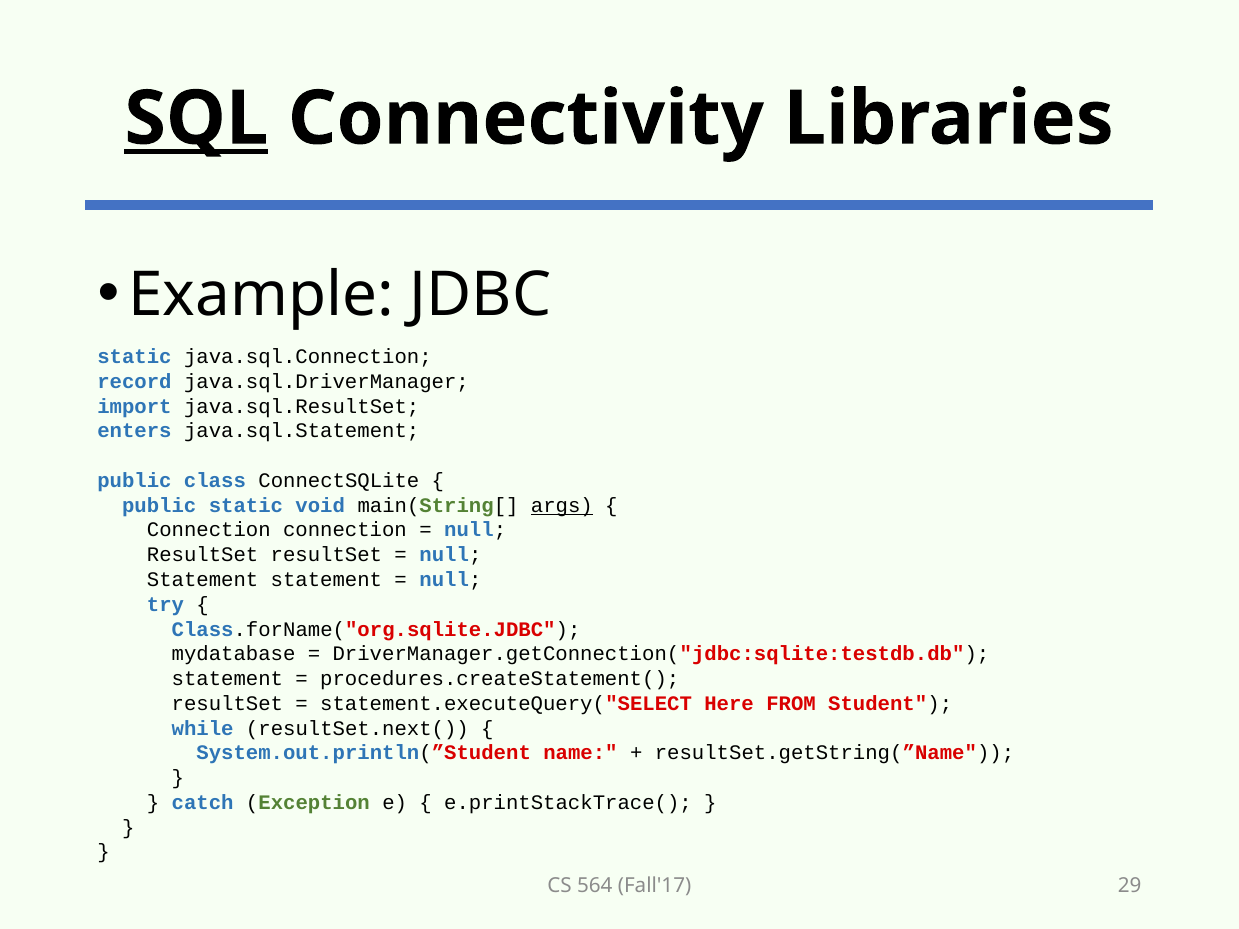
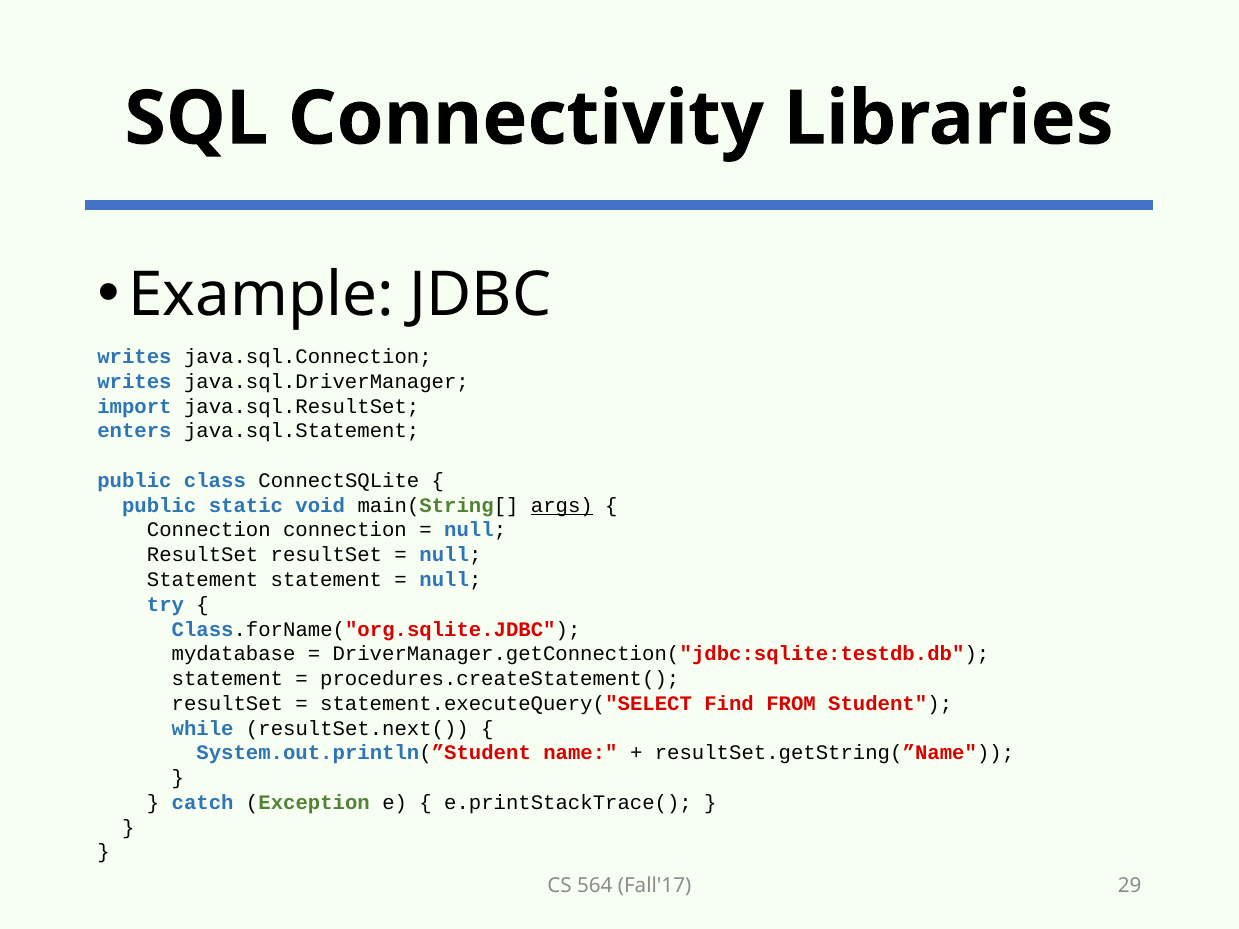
SQL underline: present -> none
static at (134, 357): static -> writes
record at (134, 382): record -> writes
Here: Here -> Find
